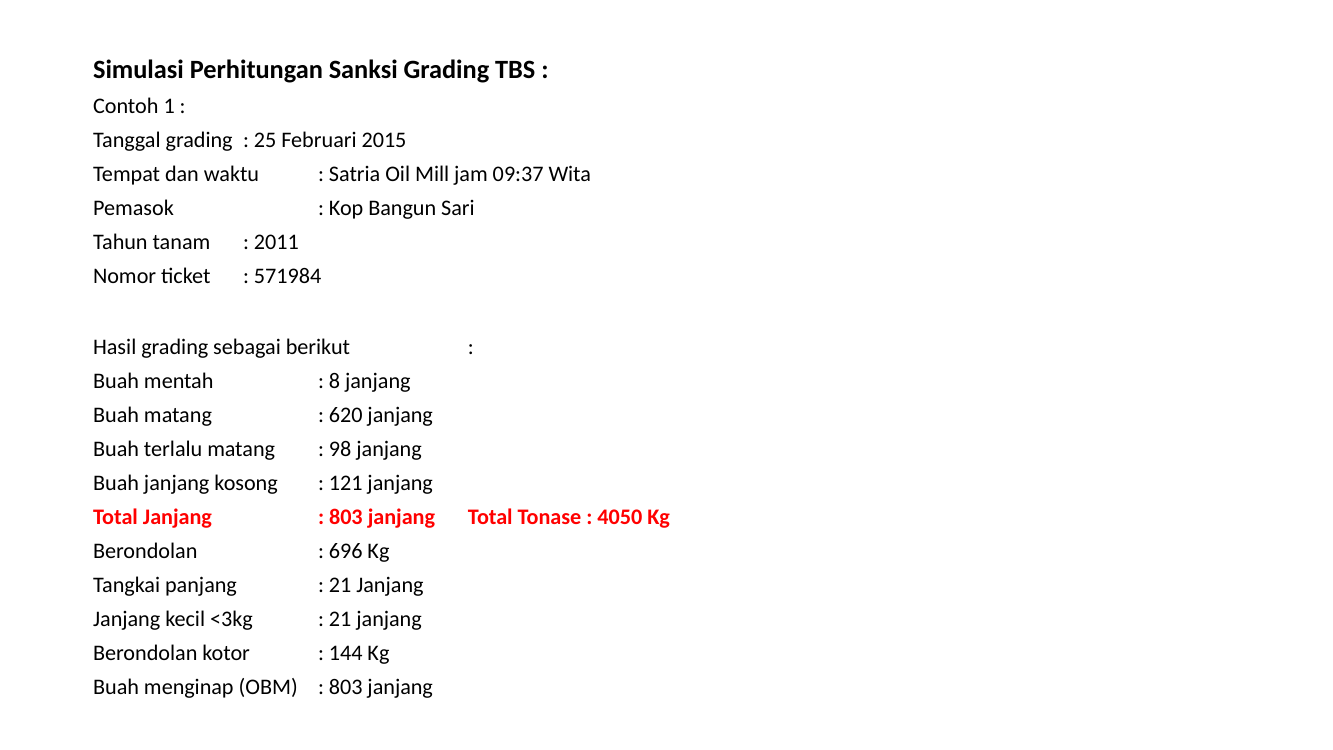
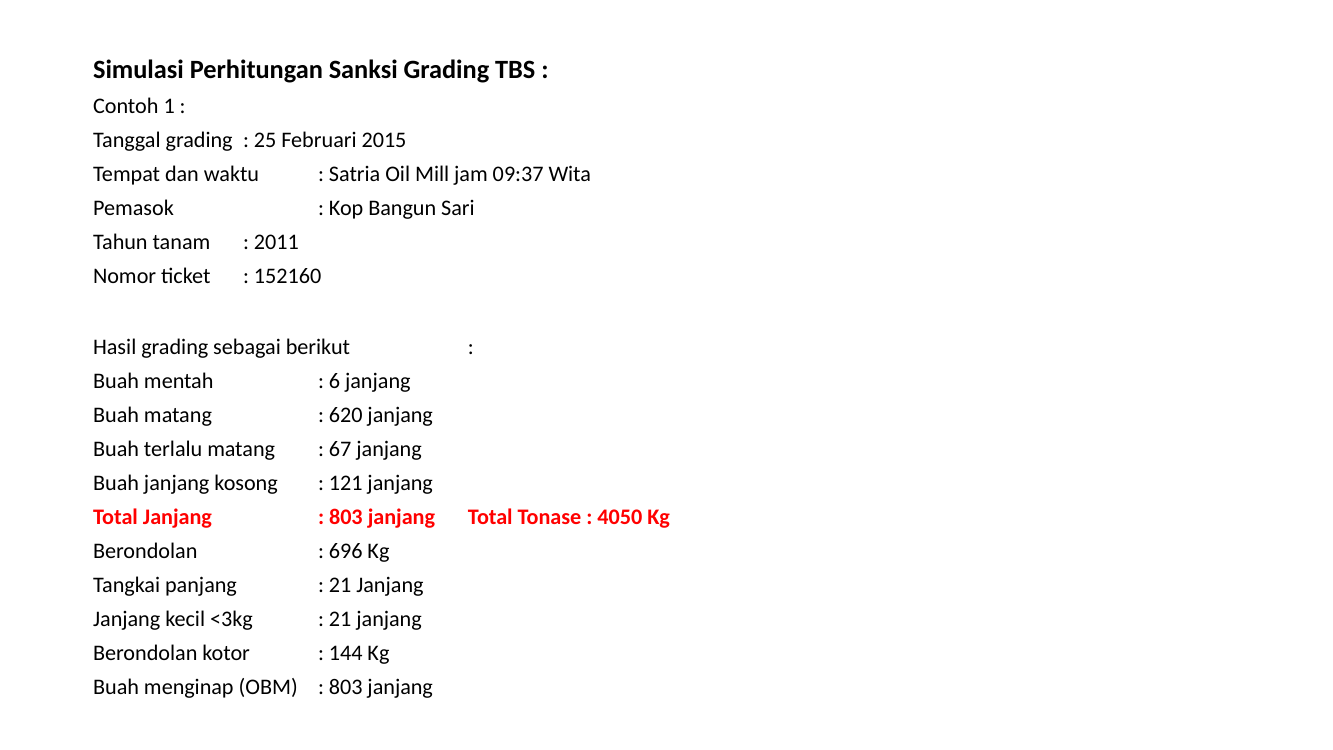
571984: 571984 -> 152160
8: 8 -> 6
98: 98 -> 67
